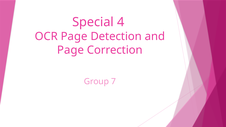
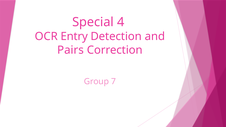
OCR Page: Page -> Entry
Page at (71, 50): Page -> Pairs
